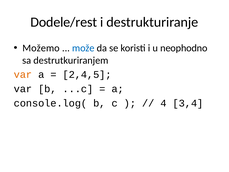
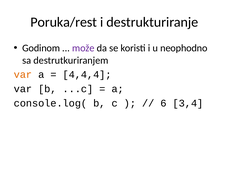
Dodele/rest: Dodele/rest -> Poruka/rest
Možemo: Možemo -> Godinom
može colour: blue -> purple
2,4,5: 2,4,5 -> 4,4,4
4: 4 -> 6
